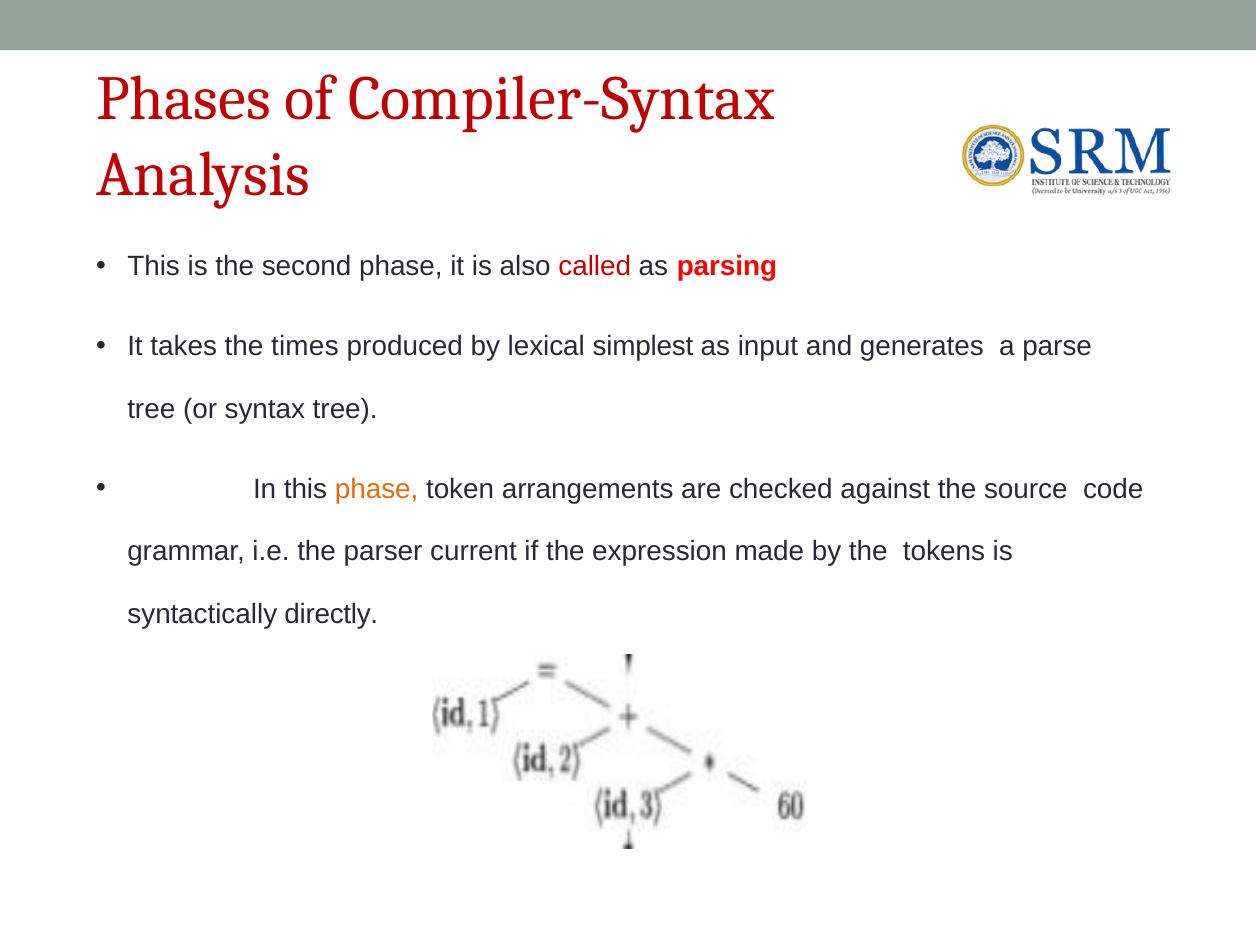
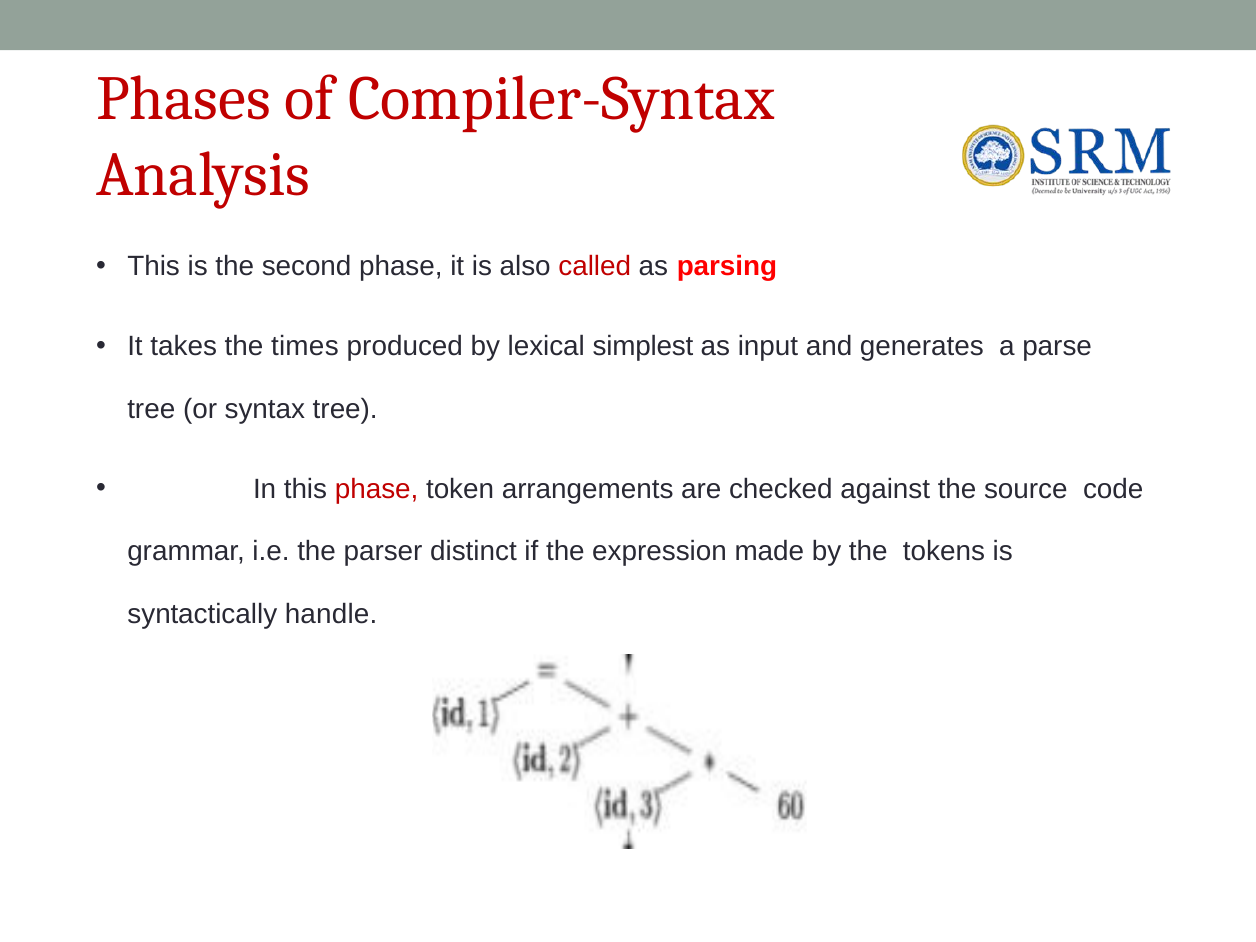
phase at (377, 489) colour: orange -> red
current: current -> distinct
directly: directly -> handle
